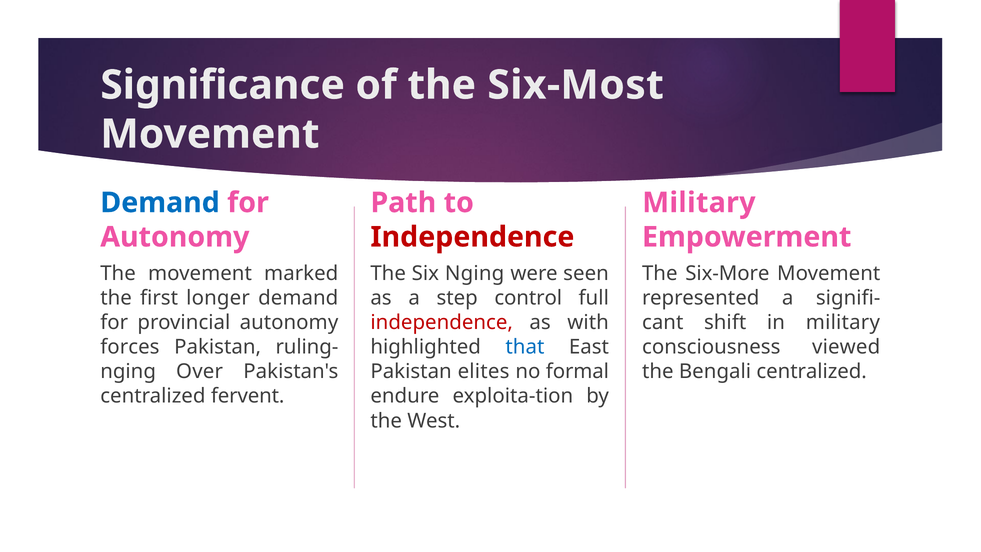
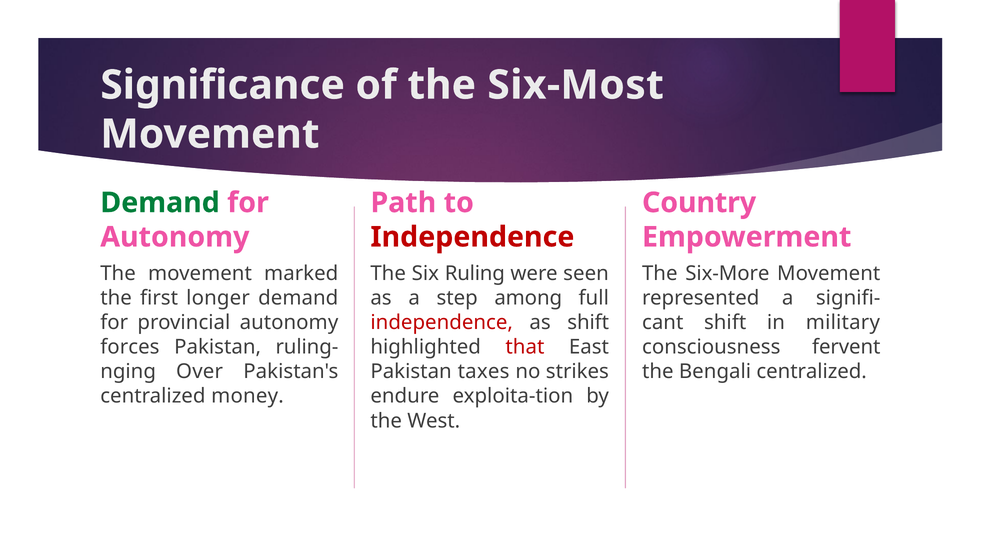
Demand at (160, 203) colour: blue -> green
Military at (699, 203): Military -> Country
Six Nging: Nging -> Ruling
control: control -> among
as with: with -> shift
viewed: viewed -> fervent
that colour: blue -> red
elites: elites -> taxes
formal: formal -> strikes
fervent: fervent -> money
